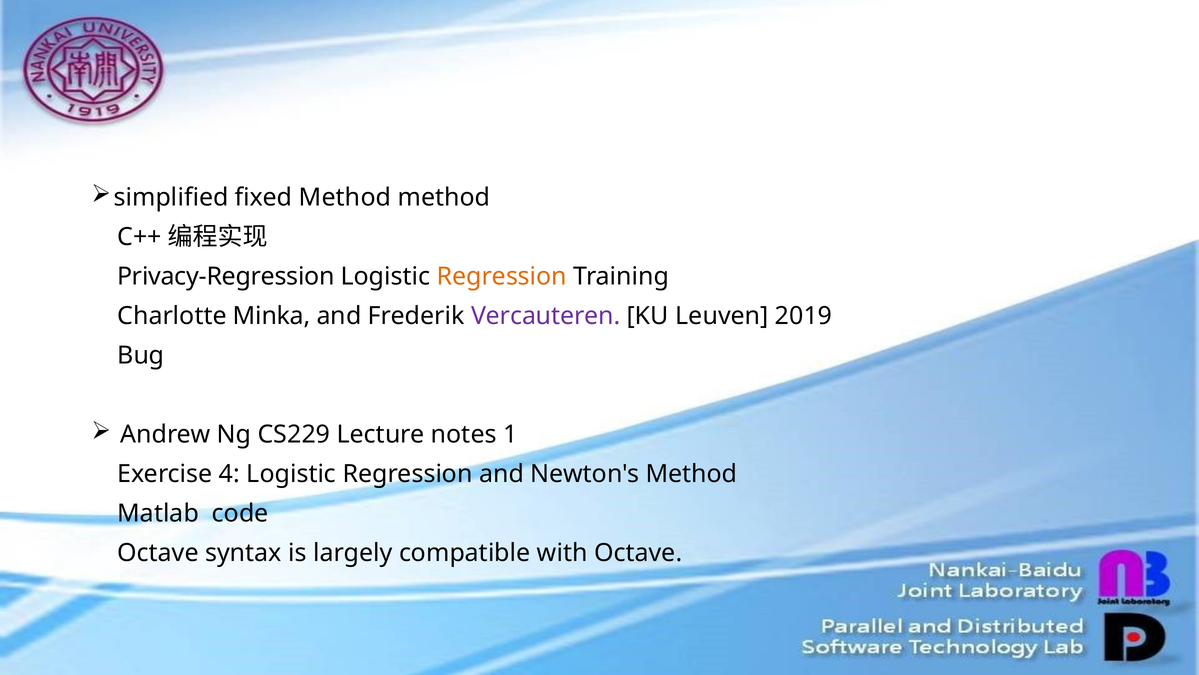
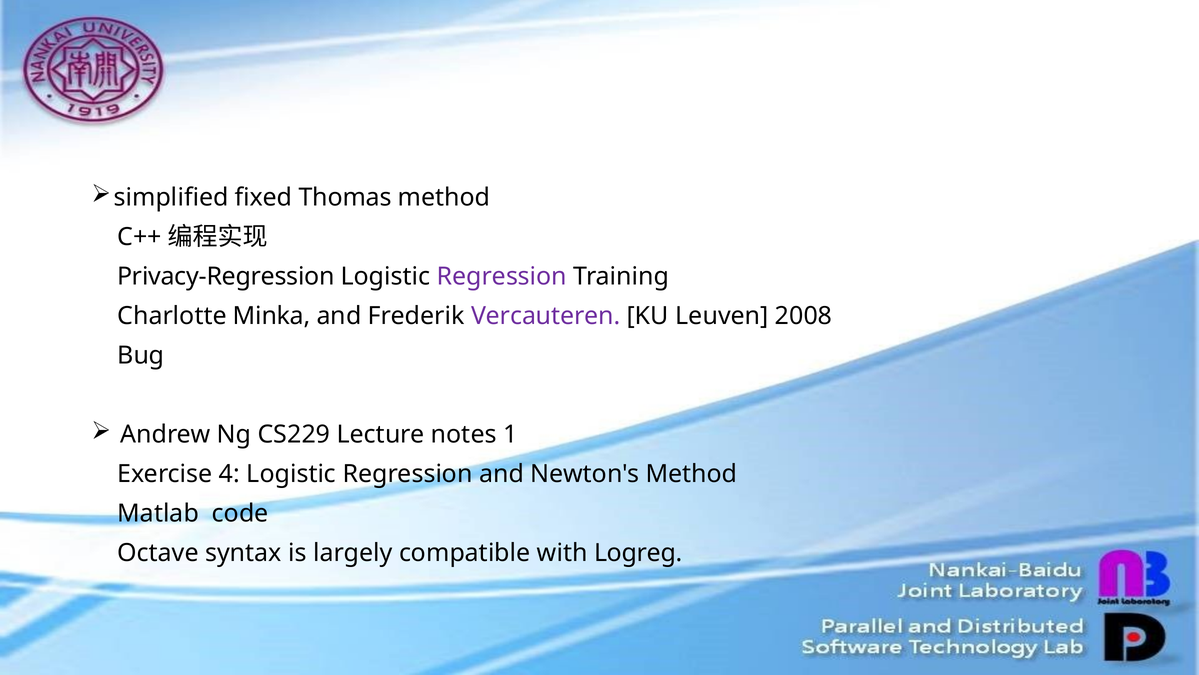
fixed Method: Method -> Thomas
Regression at (502, 276) colour: orange -> purple
2019: 2019 -> 2008
with Octave: Octave -> Logreg
